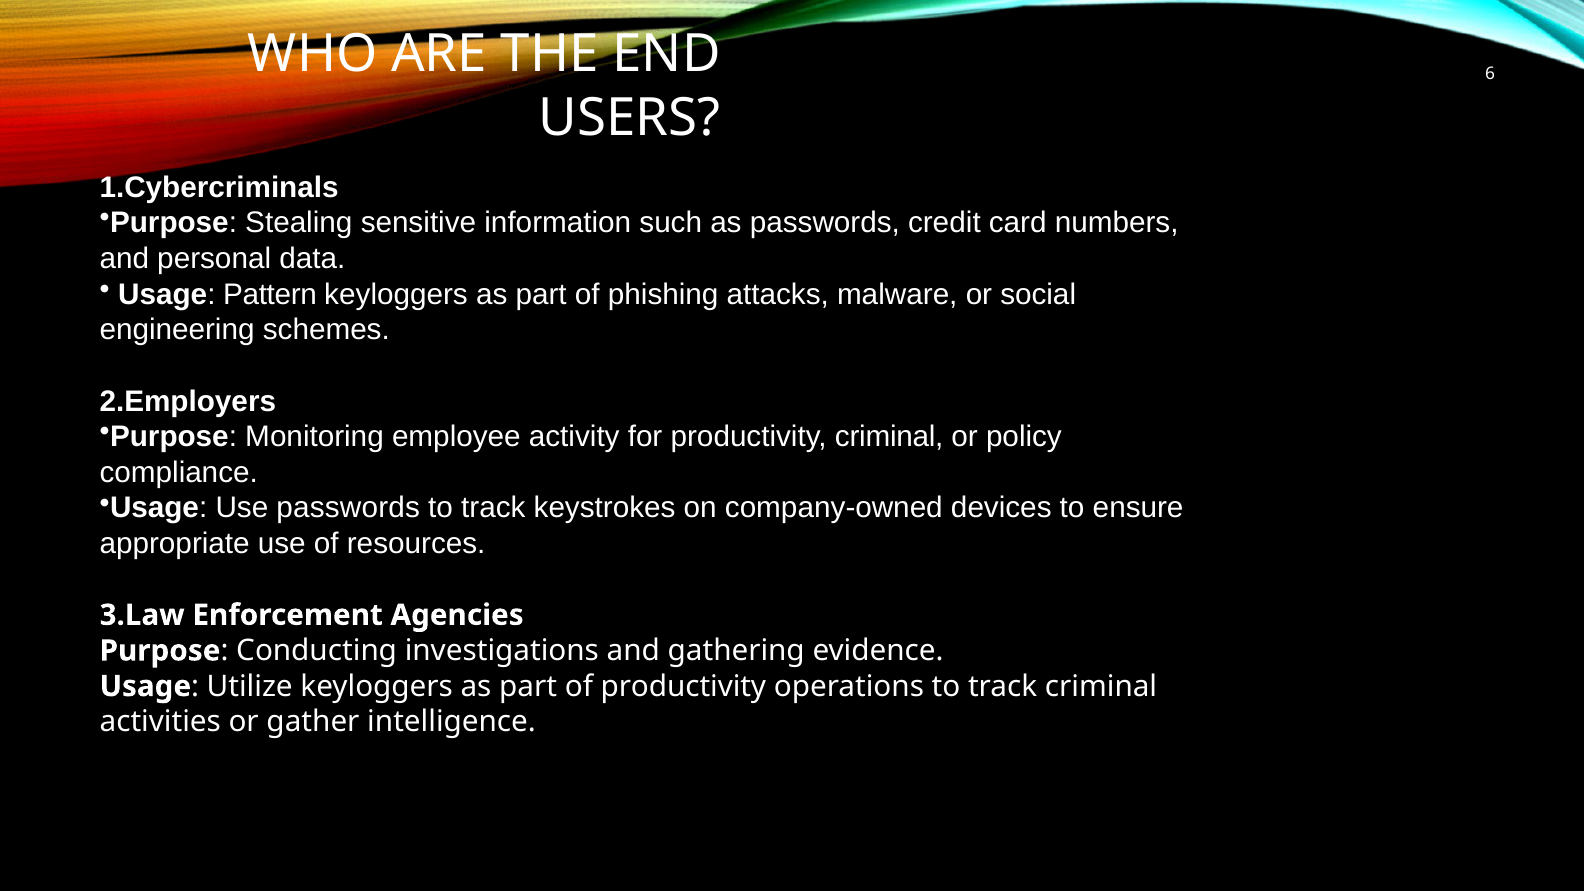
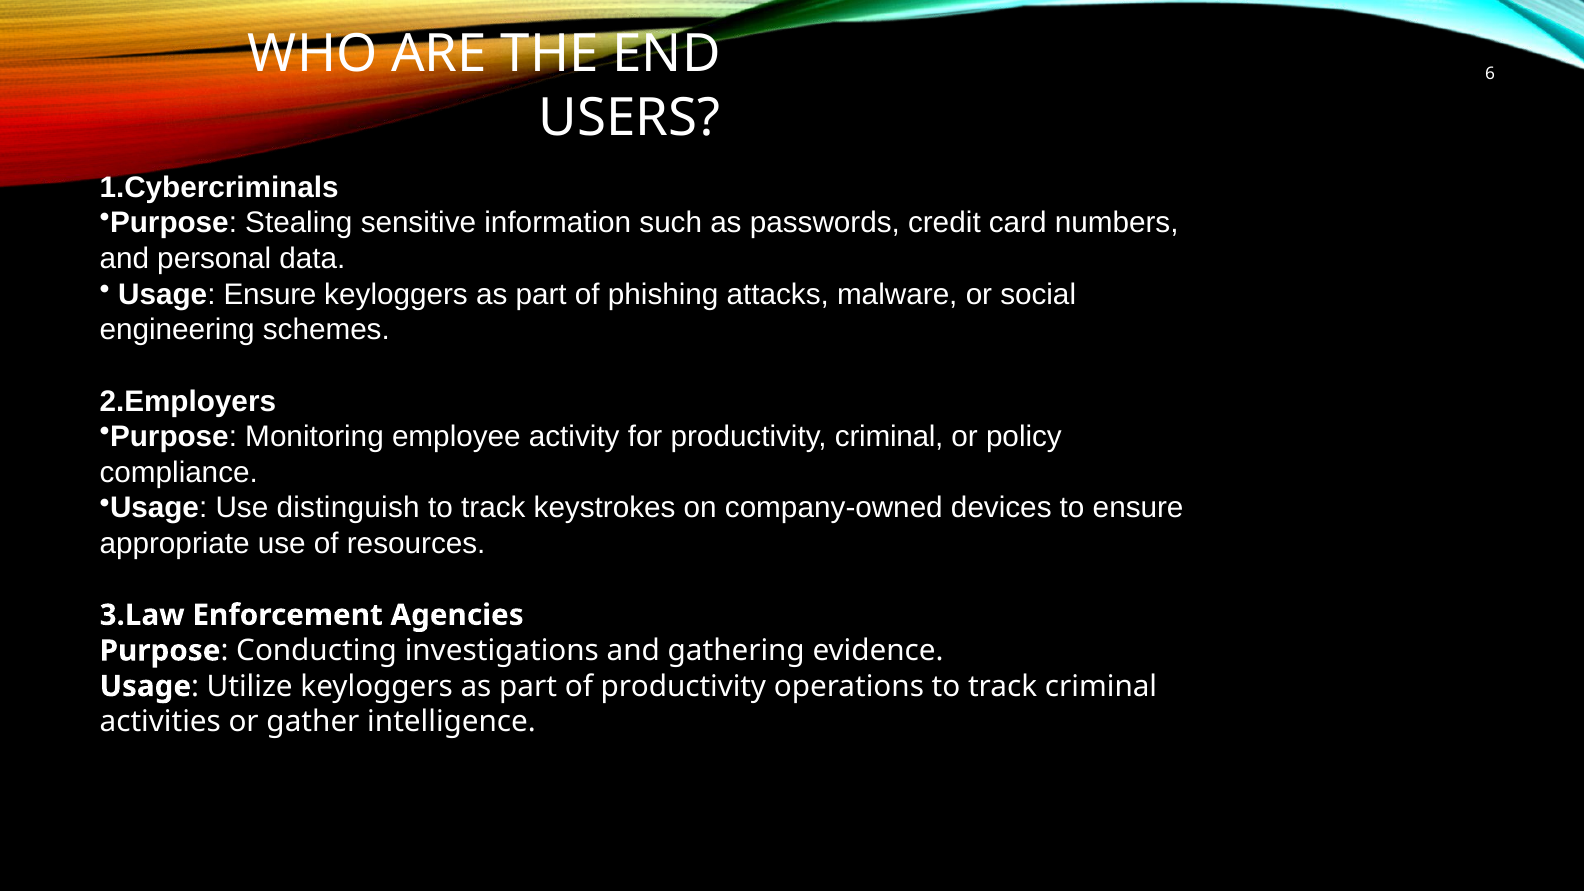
Usage Pattern: Pattern -> Ensure
Use passwords: passwords -> distinguish
